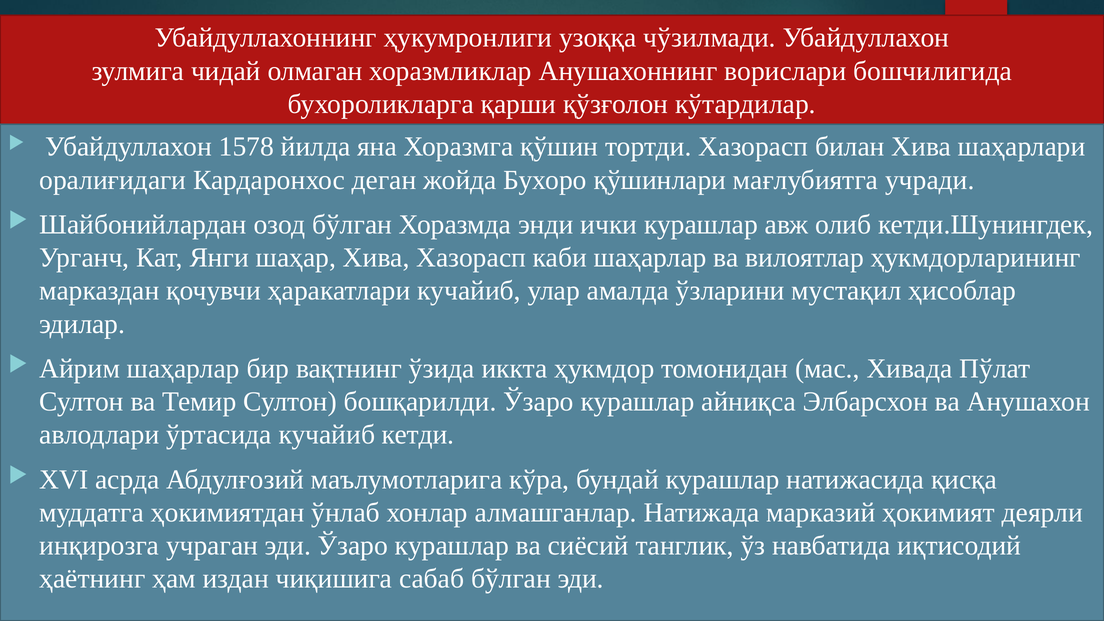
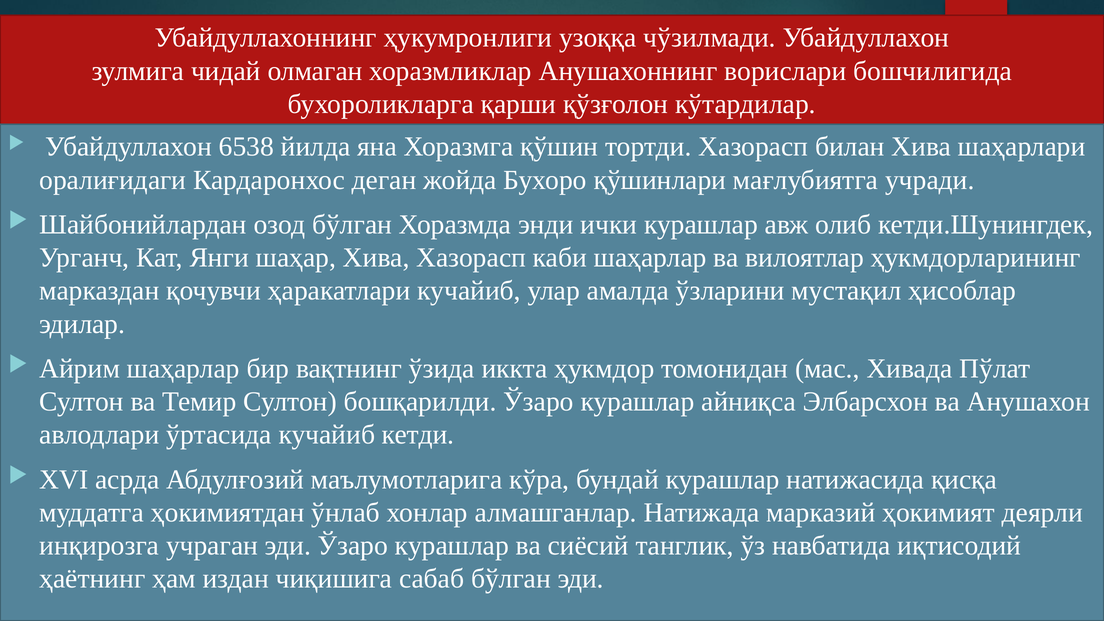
1578: 1578 -> 6538
